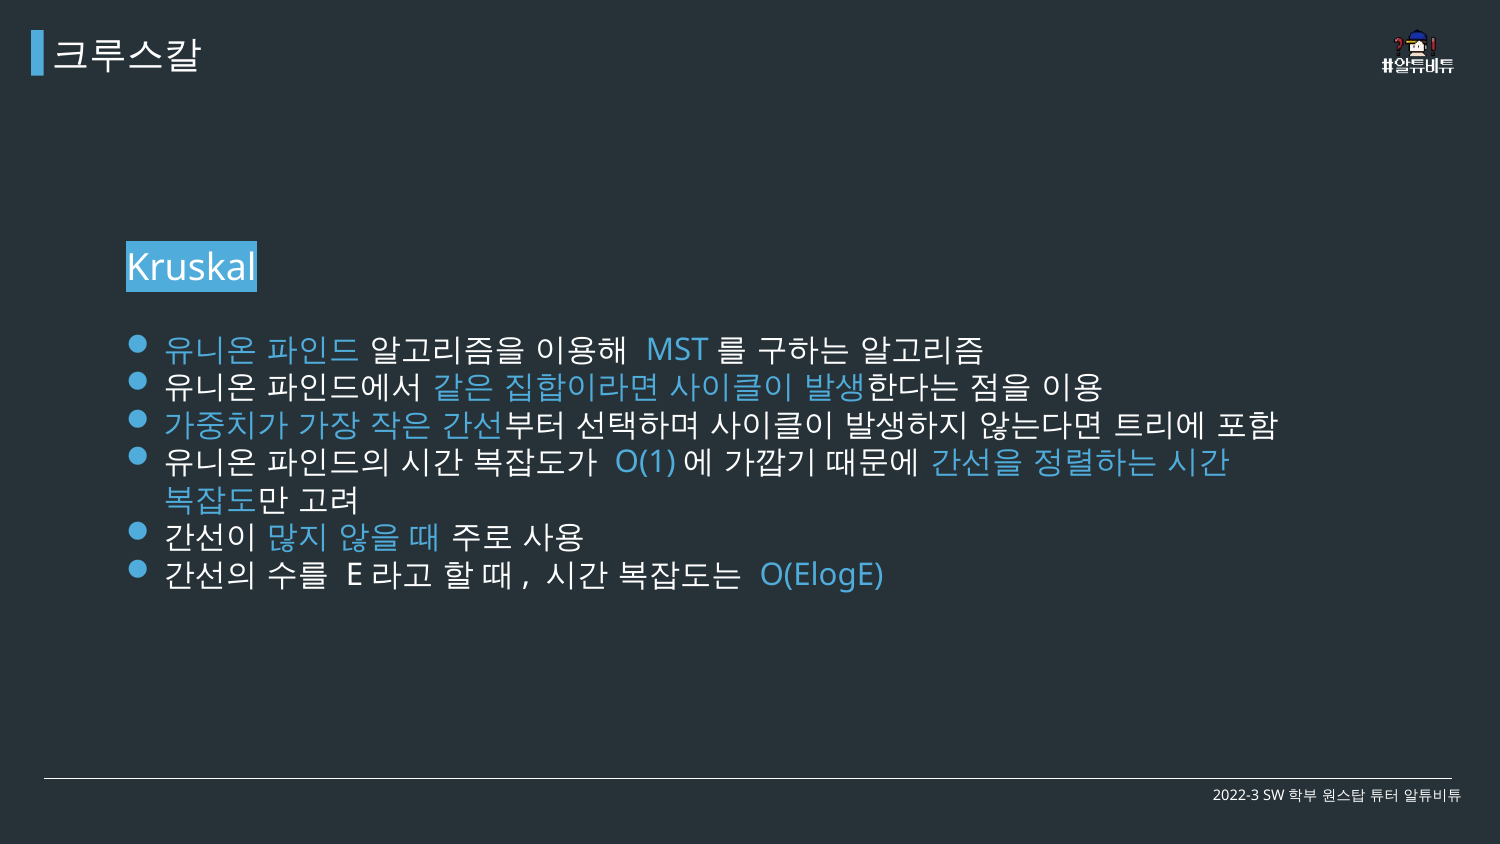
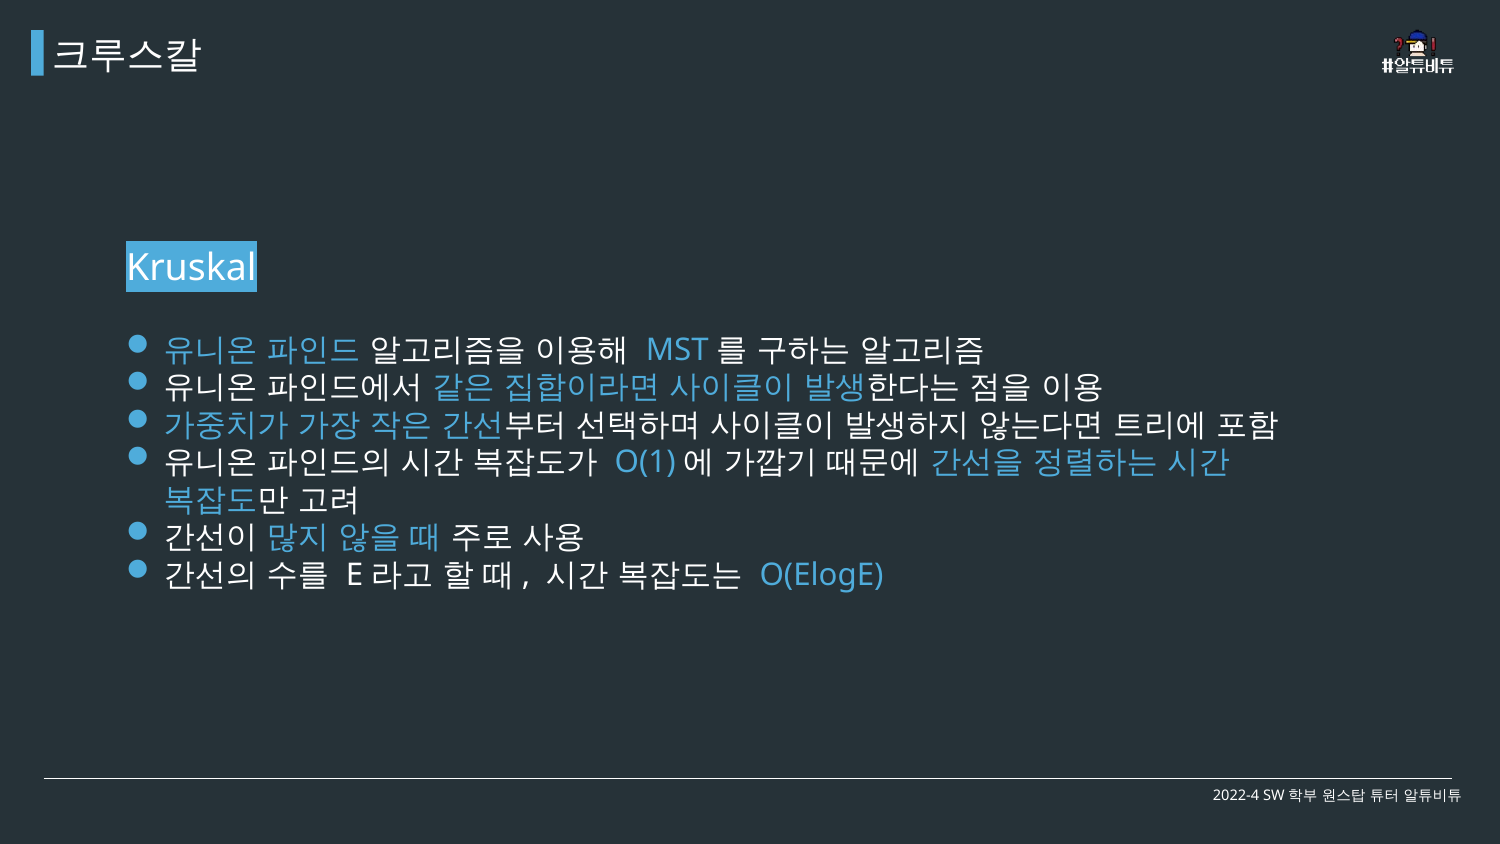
2022-3: 2022-3 -> 2022-4
